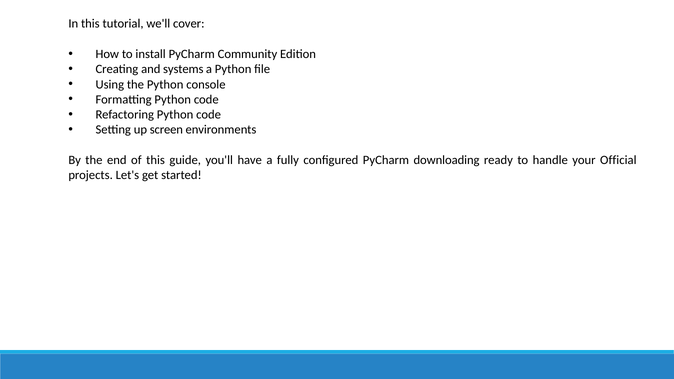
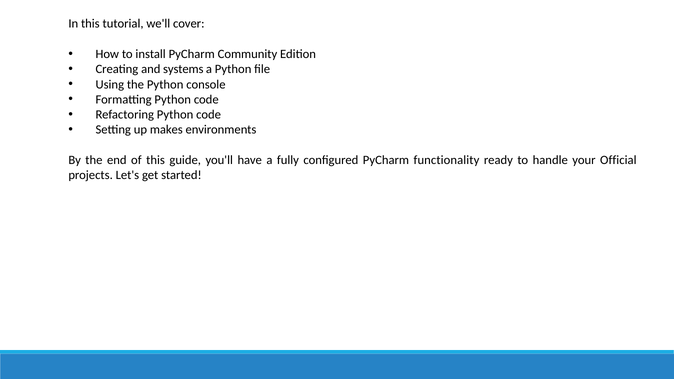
screen: screen -> makes
downloading: downloading -> functionality
